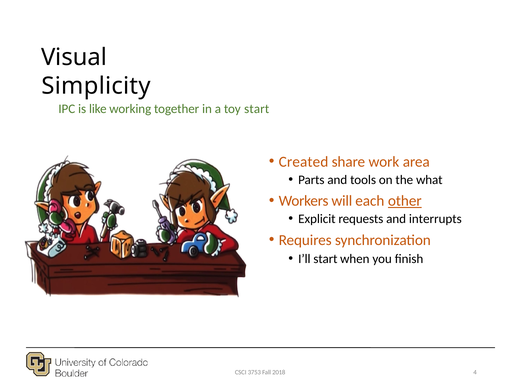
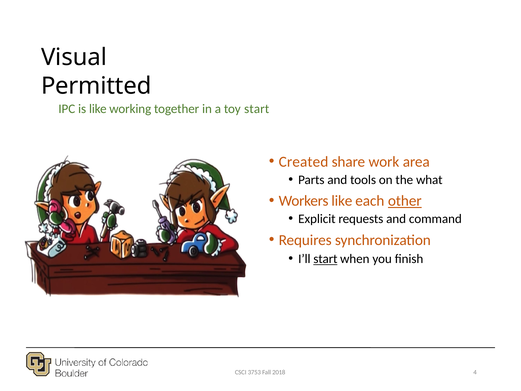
Simplicity: Simplicity -> Permitted
Workers will: will -> like
interrupts: interrupts -> command
start at (325, 259) underline: none -> present
